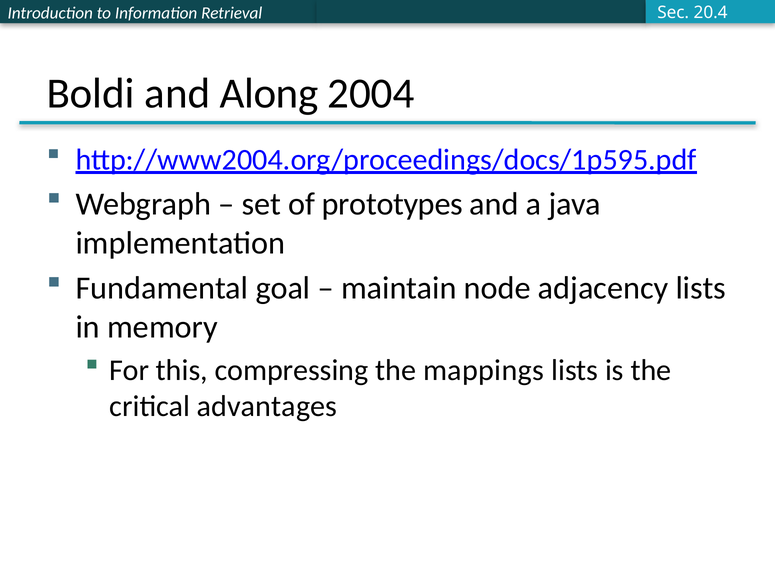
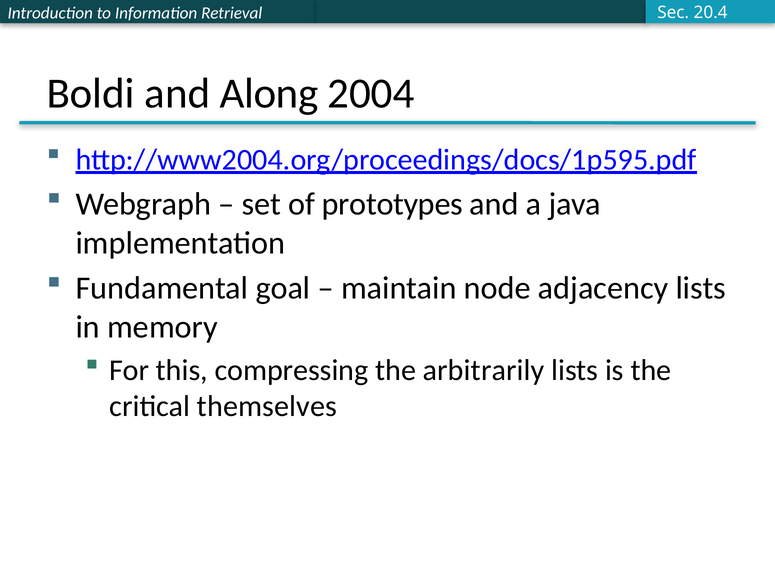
mappings: mappings -> arbitrarily
advantages: advantages -> themselves
